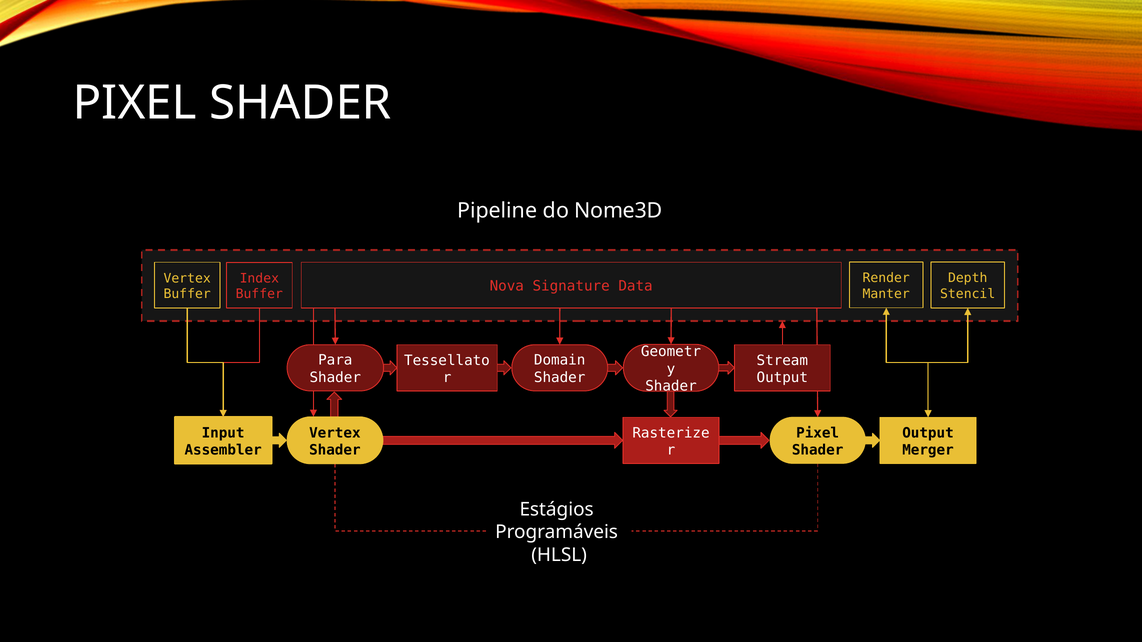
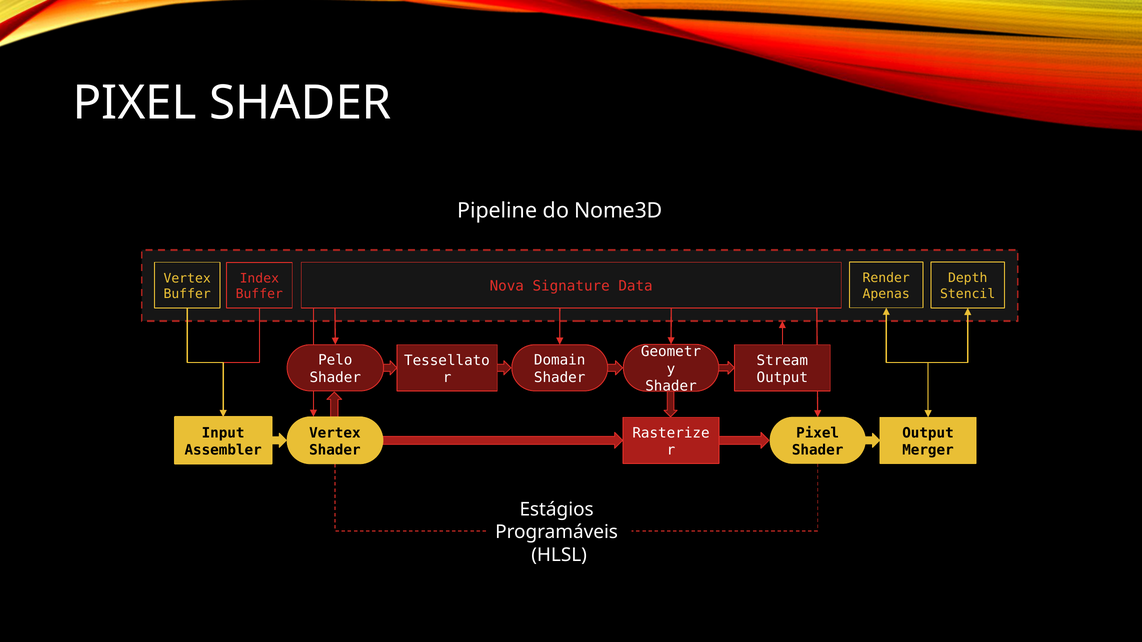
Manter: Manter -> Apenas
Para: Para -> Pelo
